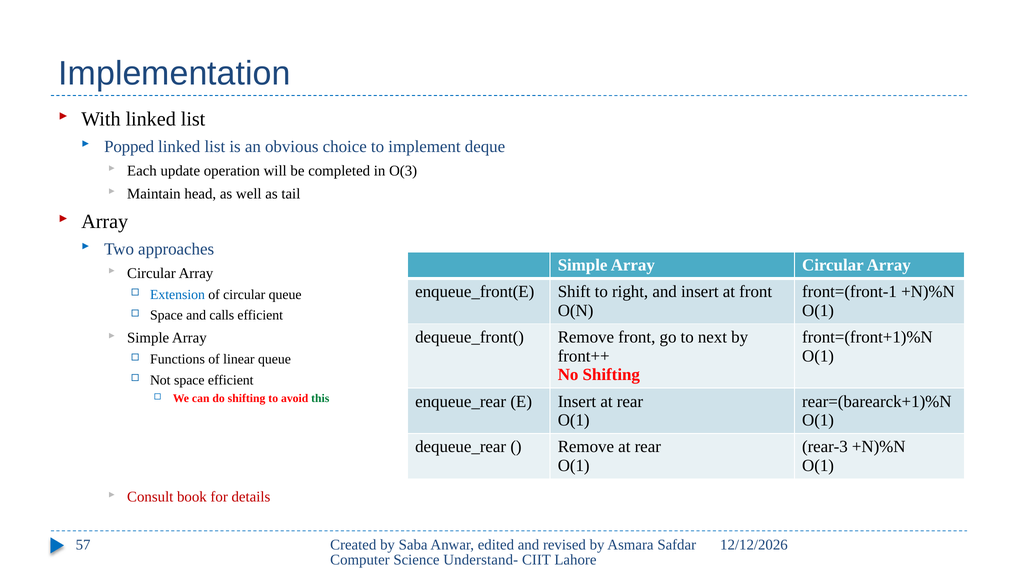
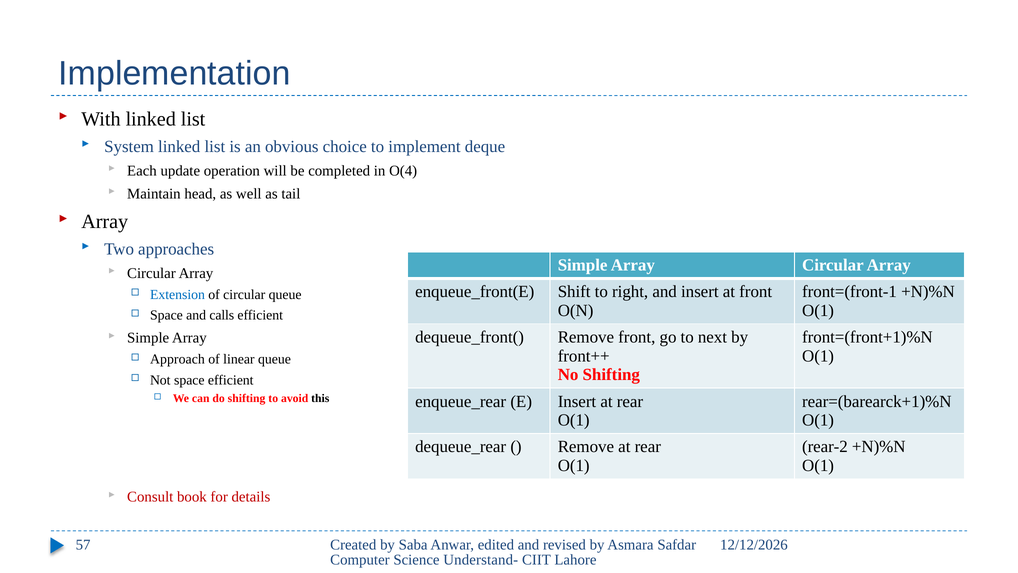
Popped: Popped -> System
O(3: O(3 -> O(4
Functions: Functions -> Approach
this colour: green -> black
rear-3: rear-3 -> rear-2
